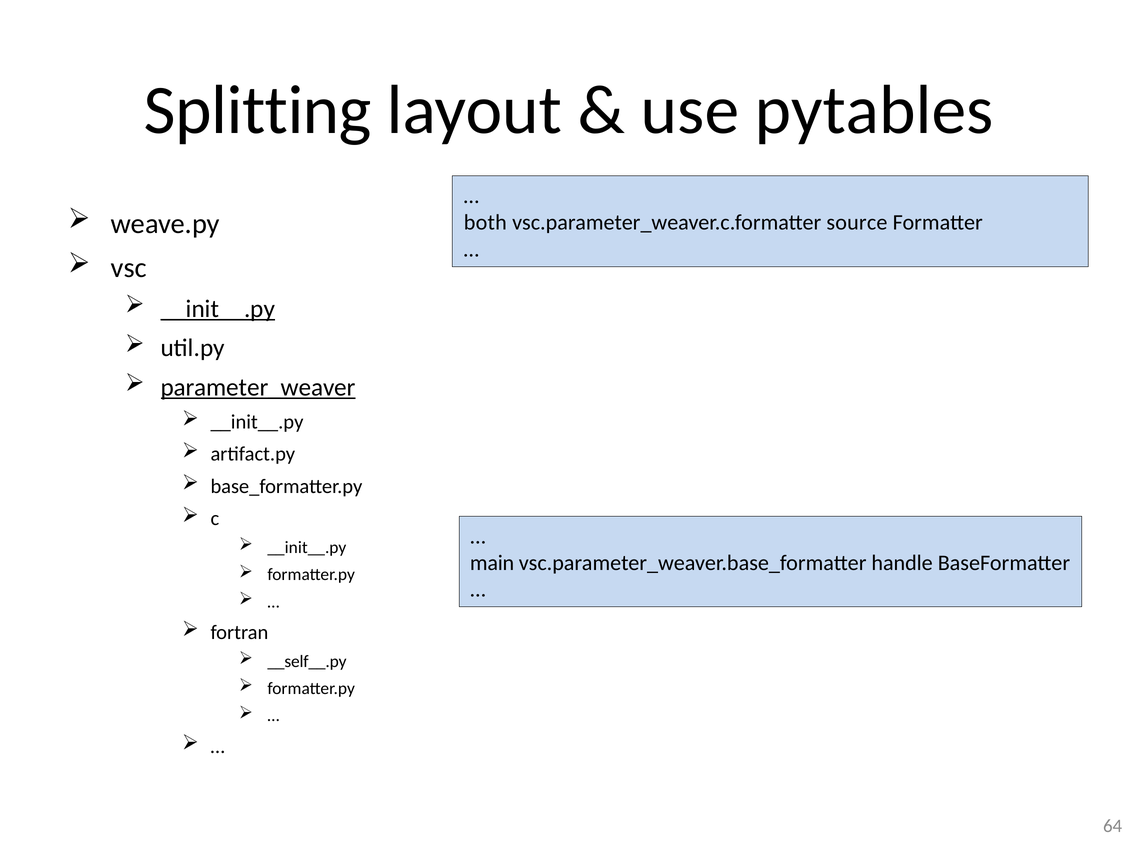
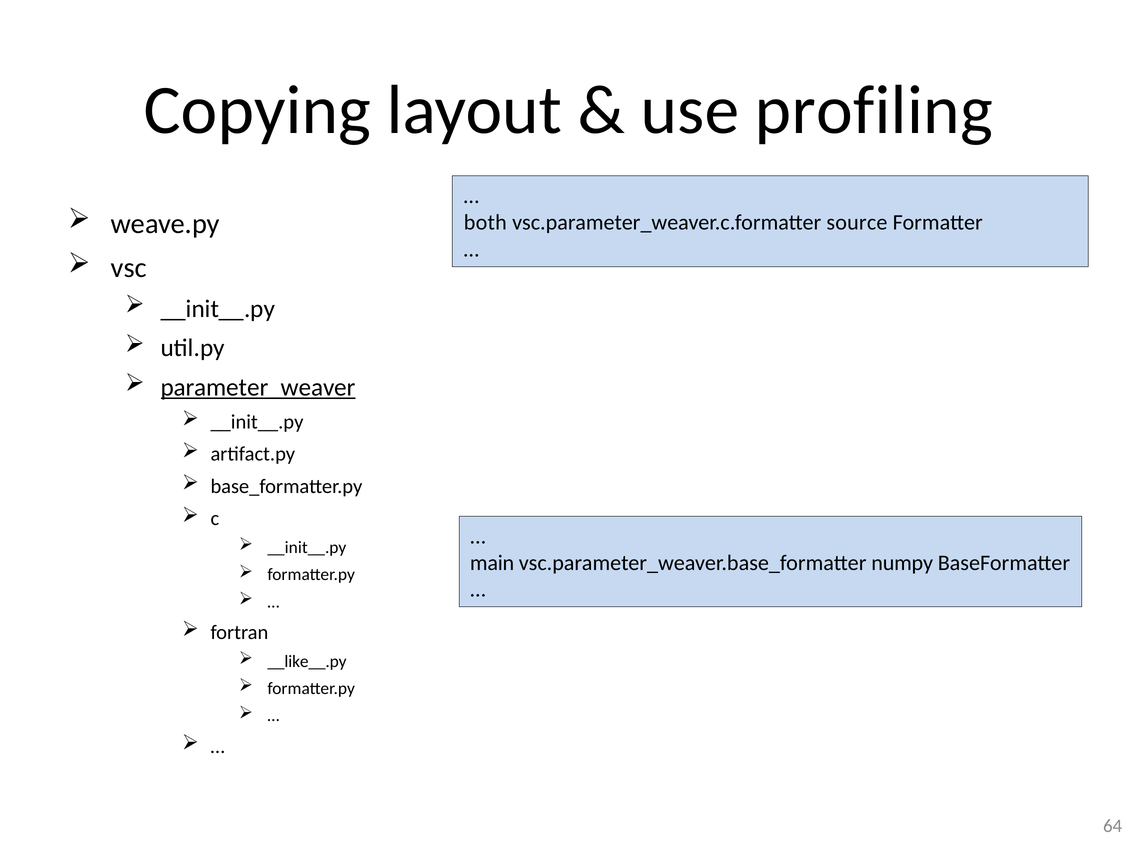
Splitting: Splitting -> Copying
pytables: pytables -> profiling
__init__.py at (218, 309) underline: present -> none
handle: handle -> numpy
__self__.py: __self__.py -> __like__.py
